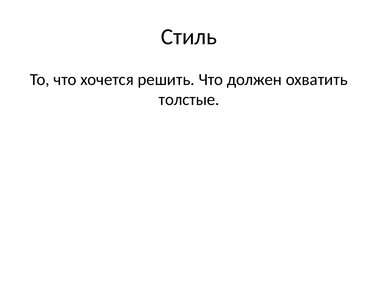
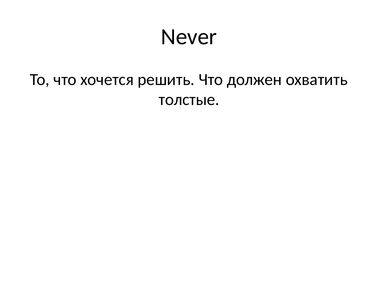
Стиль: Стиль -> Never
